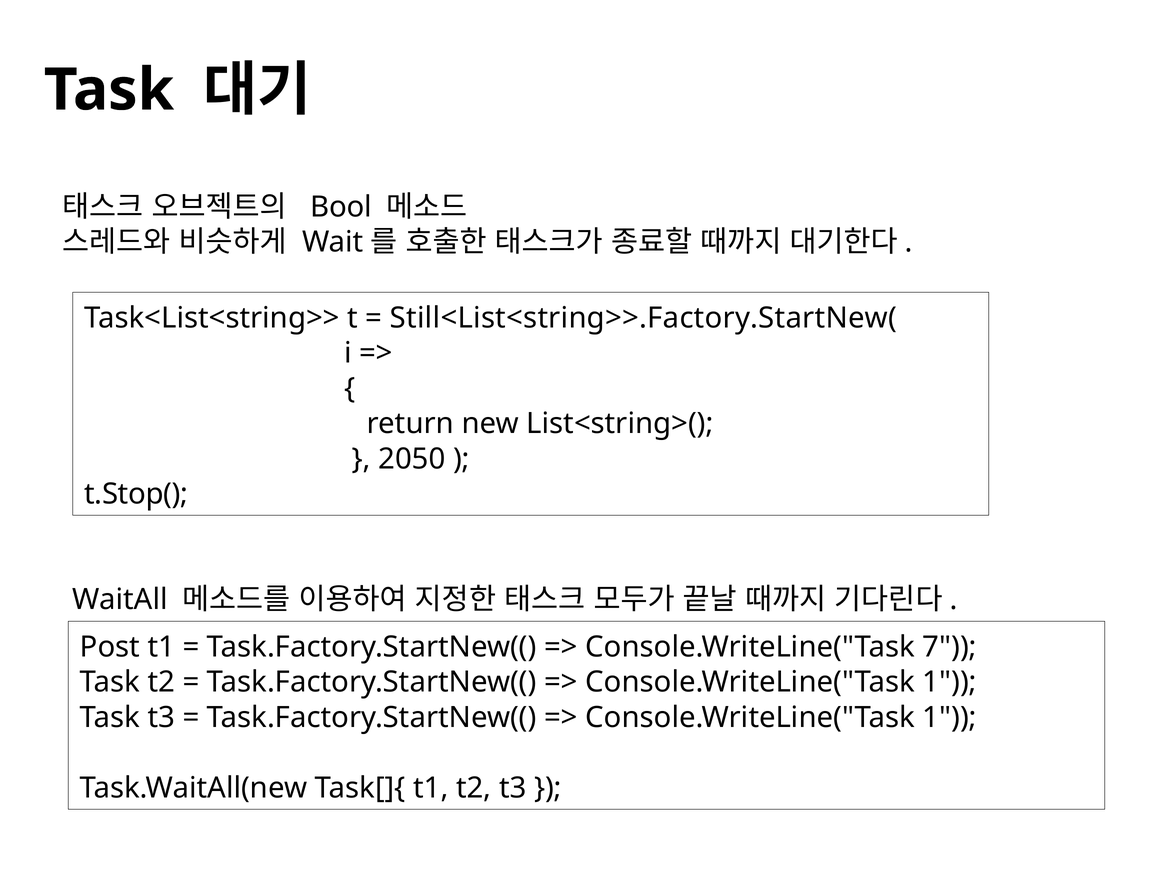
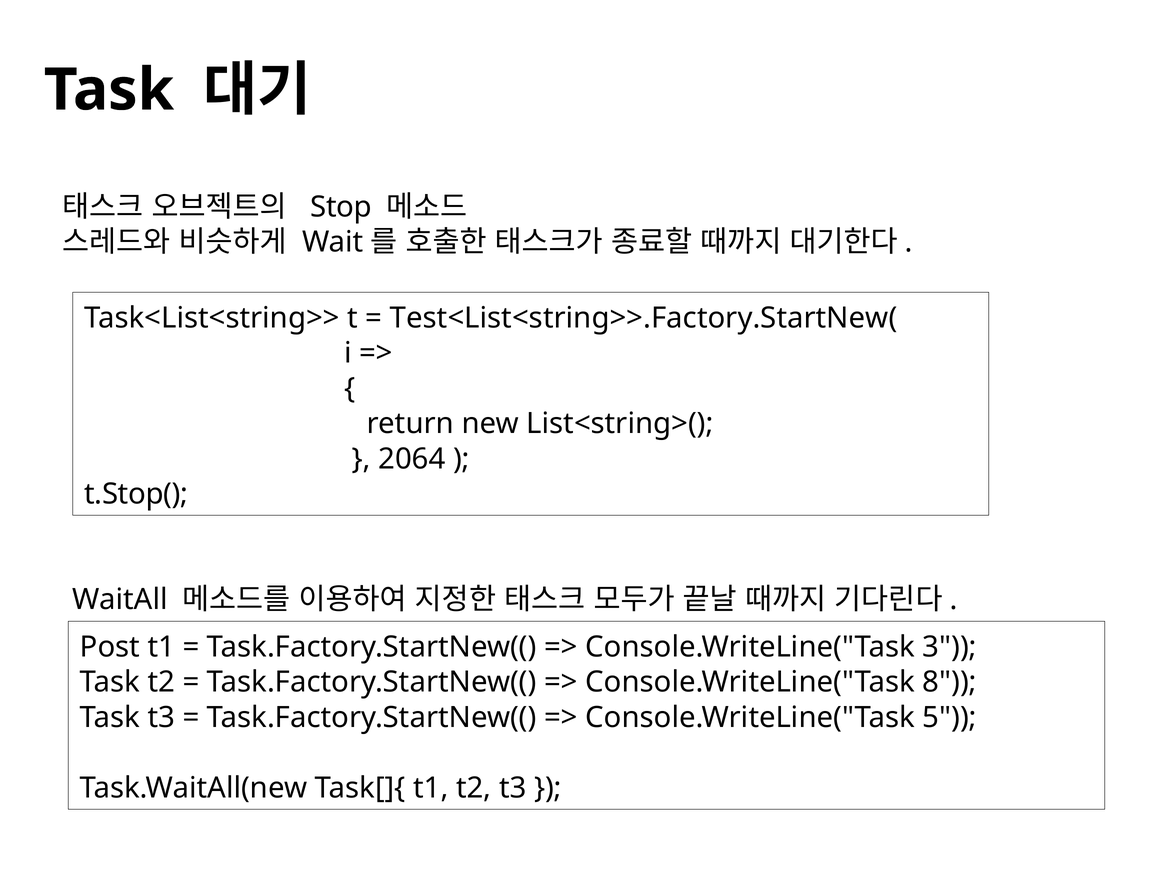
Bool: Bool -> Stop
Still<List<string>>.Factory.StartNew(: Still<List<string>>.Factory.StartNew( -> Test<List<string>>.Factory.StartNew(
2050: 2050 -> 2064
7: 7 -> 3
1 at (950, 682): 1 -> 8
1 at (950, 718): 1 -> 5
